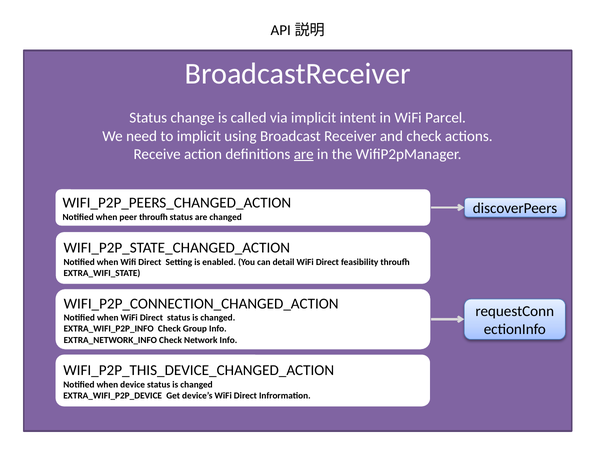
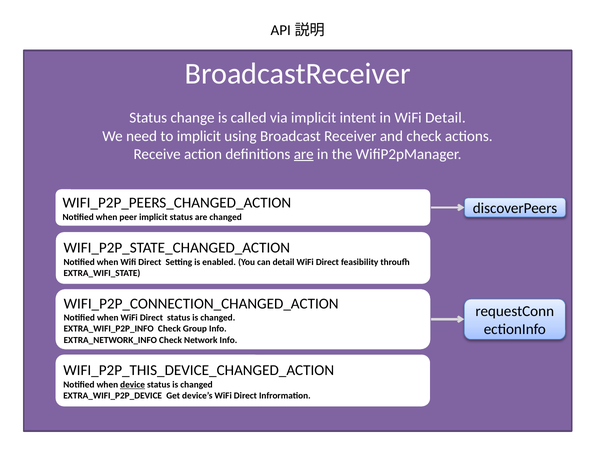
WiFi Parcel: Parcel -> Detail
peer throufh: throufh -> implicit
device underline: none -> present
